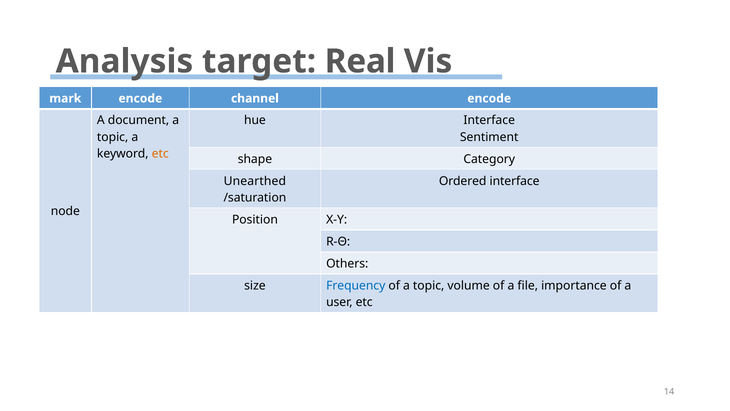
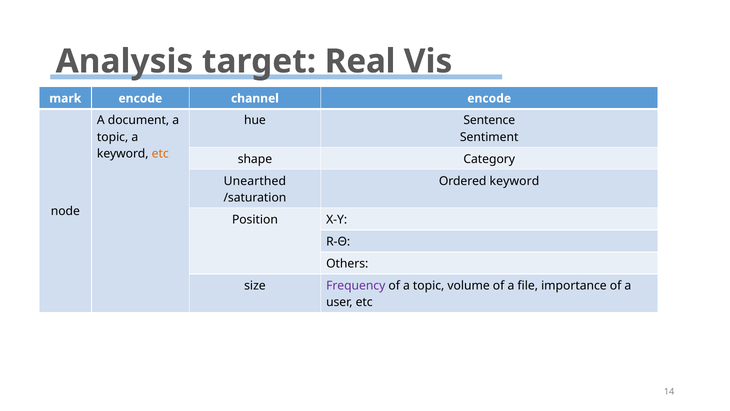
hue Interface: Interface -> Sentence
Ordered interface: interface -> keyword
Frequency colour: blue -> purple
